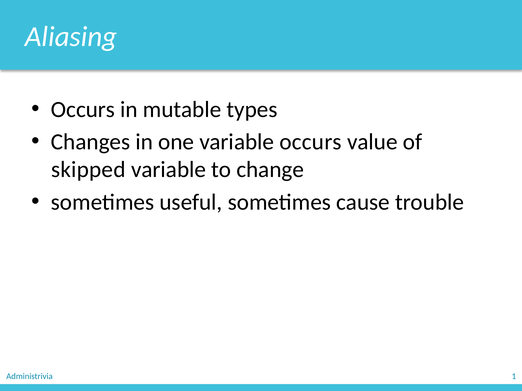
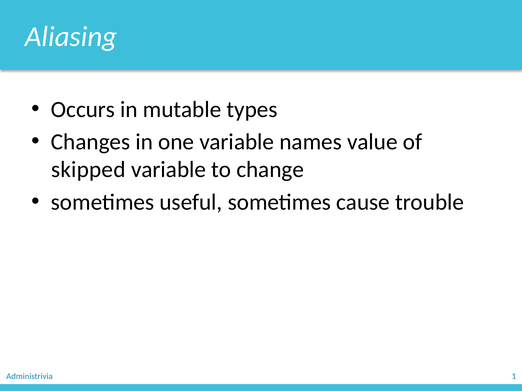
variable occurs: occurs -> names
